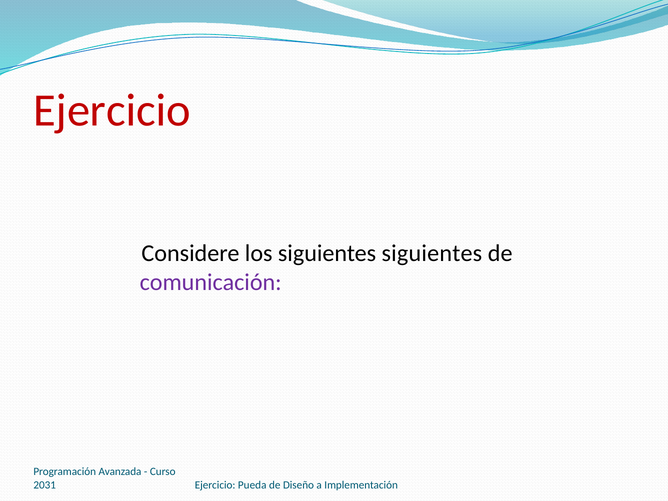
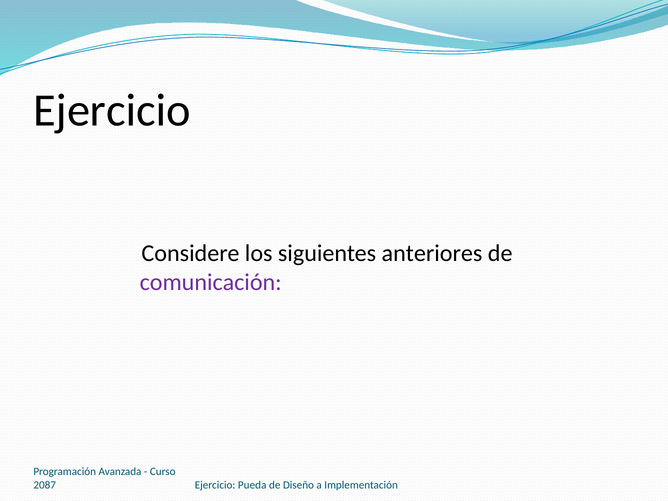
Ejercicio at (112, 110) colour: red -> black
siguientes siguientes: siguientes -> anteriores
2031: 2031 -> 2087
